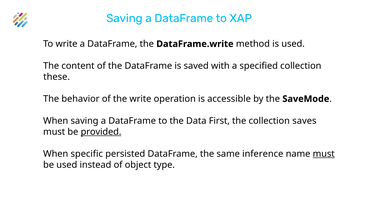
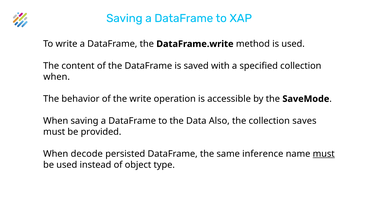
these at (57, 77): these -> when
First: First -> Also
provided underline: present -> none
specific: specific -> decode
